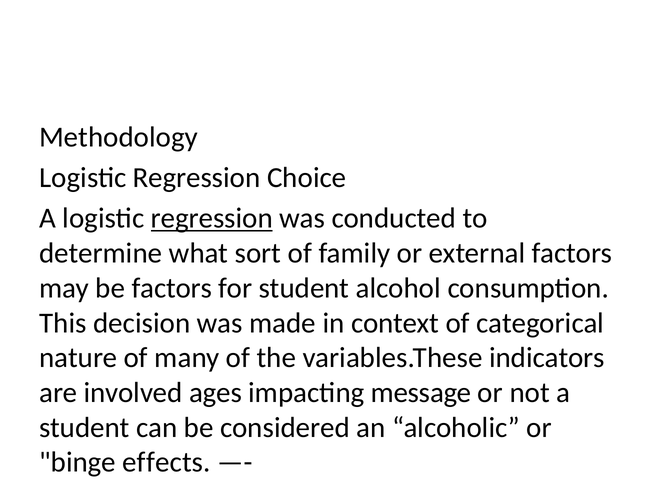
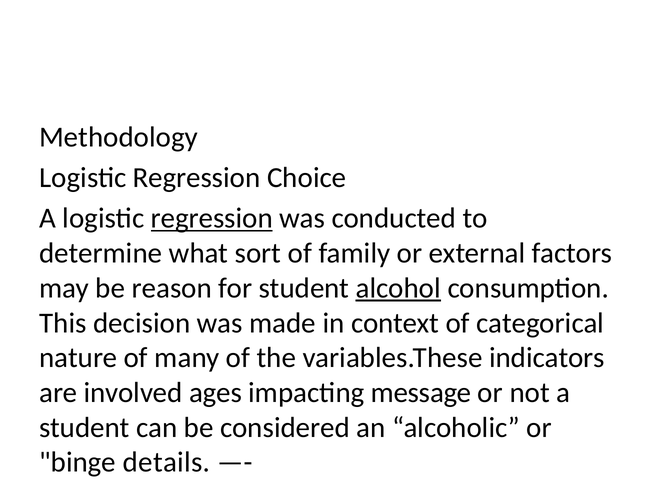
be factors: factors -> reason
alcohol underline: none -> present
effects: effects -> details
